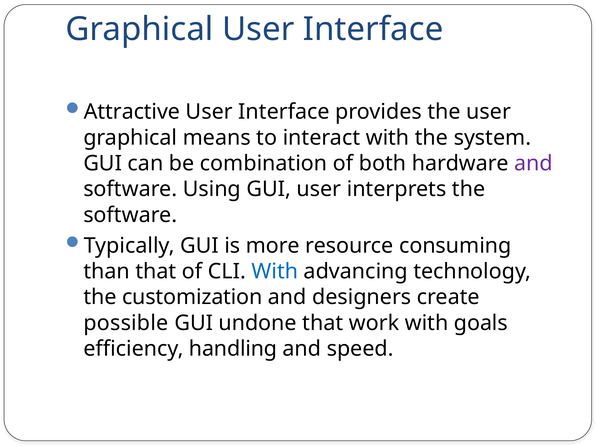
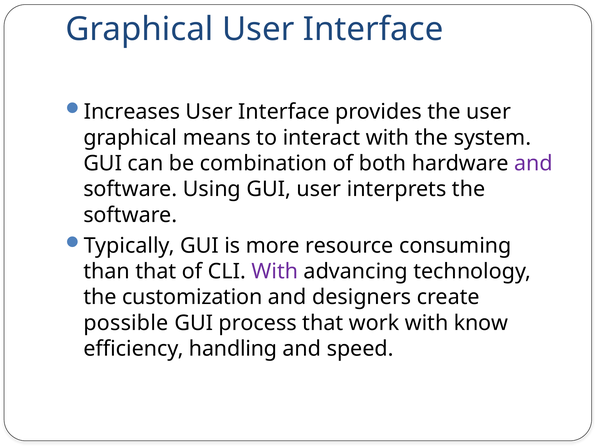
Attractive: Attractive -> Increases
With at (275, 271) colour: blue -> purple
undone: undone -> process
goals: goals -> know
